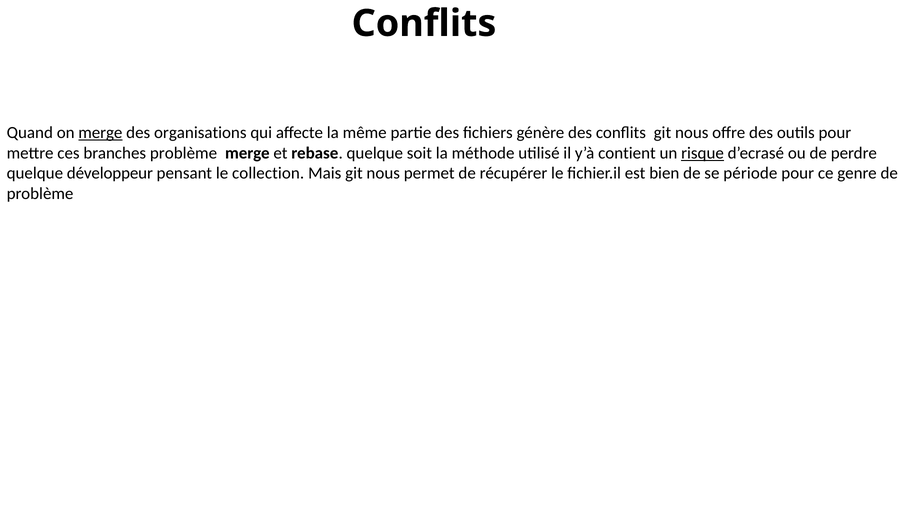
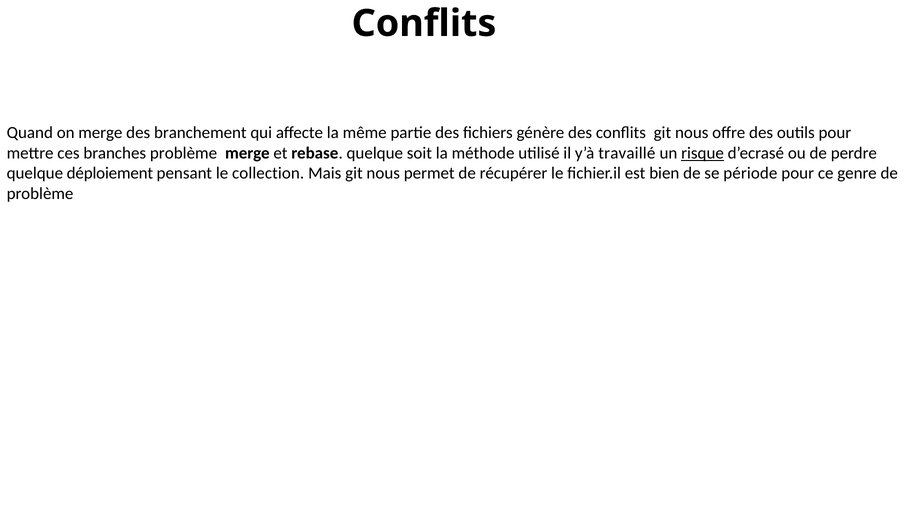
merge at (100, 133) underline: present -> none
organisations: organisations -> branchement
contient: contient -> travaillé
développeur: développeur -> déploiement
